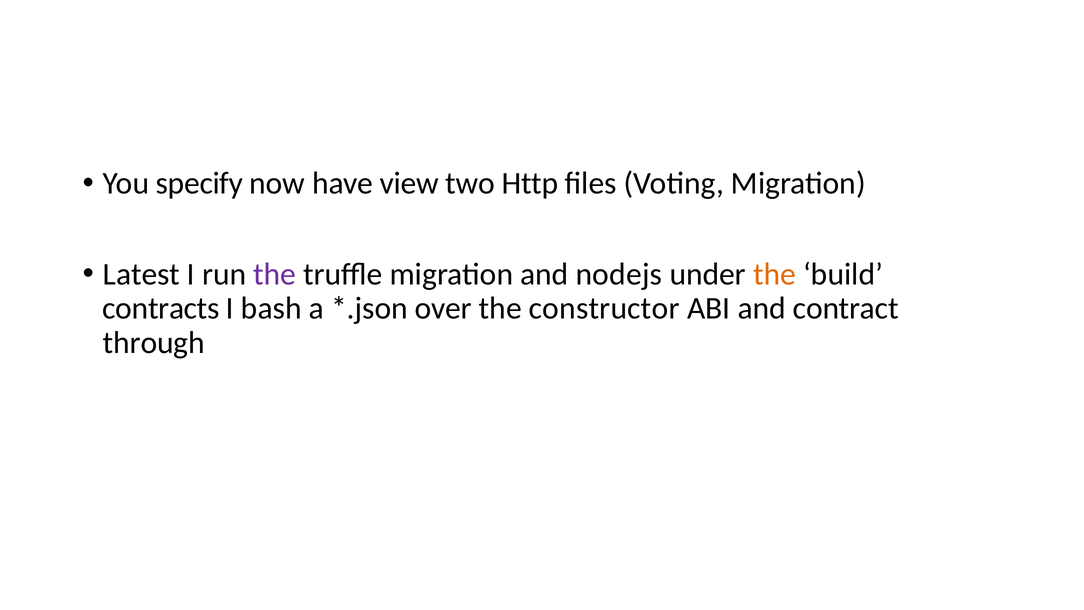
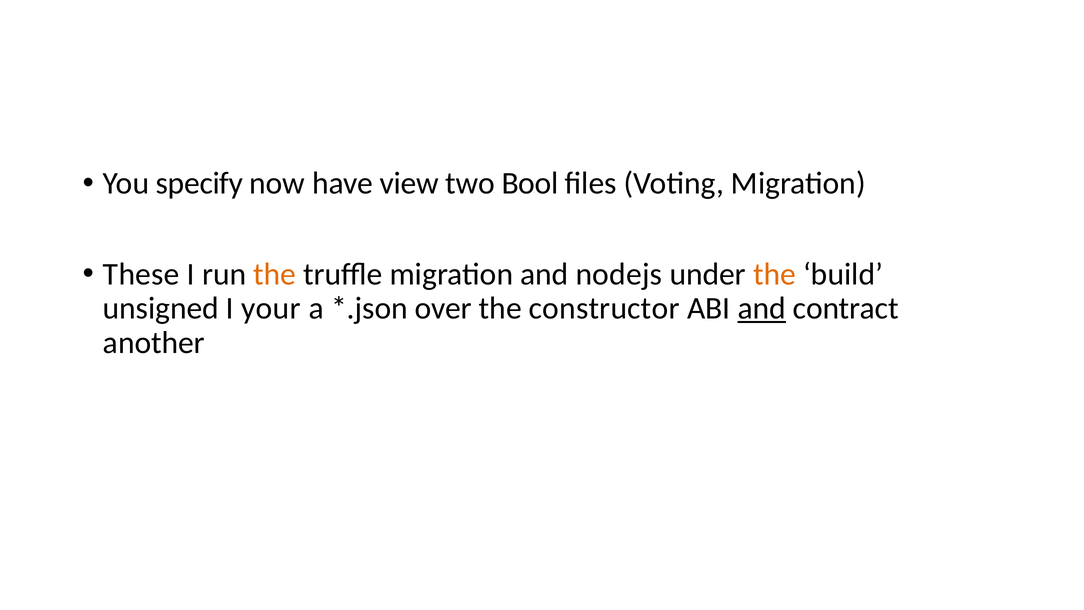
Http: Http -> Bool
Latest: Latest -> These
the at (275, 274) colour: purple -> orange
contracts: contracts -> unsigned
bash: bash -> your
and at (762, 308) underline: none -> present
through: through -> another
